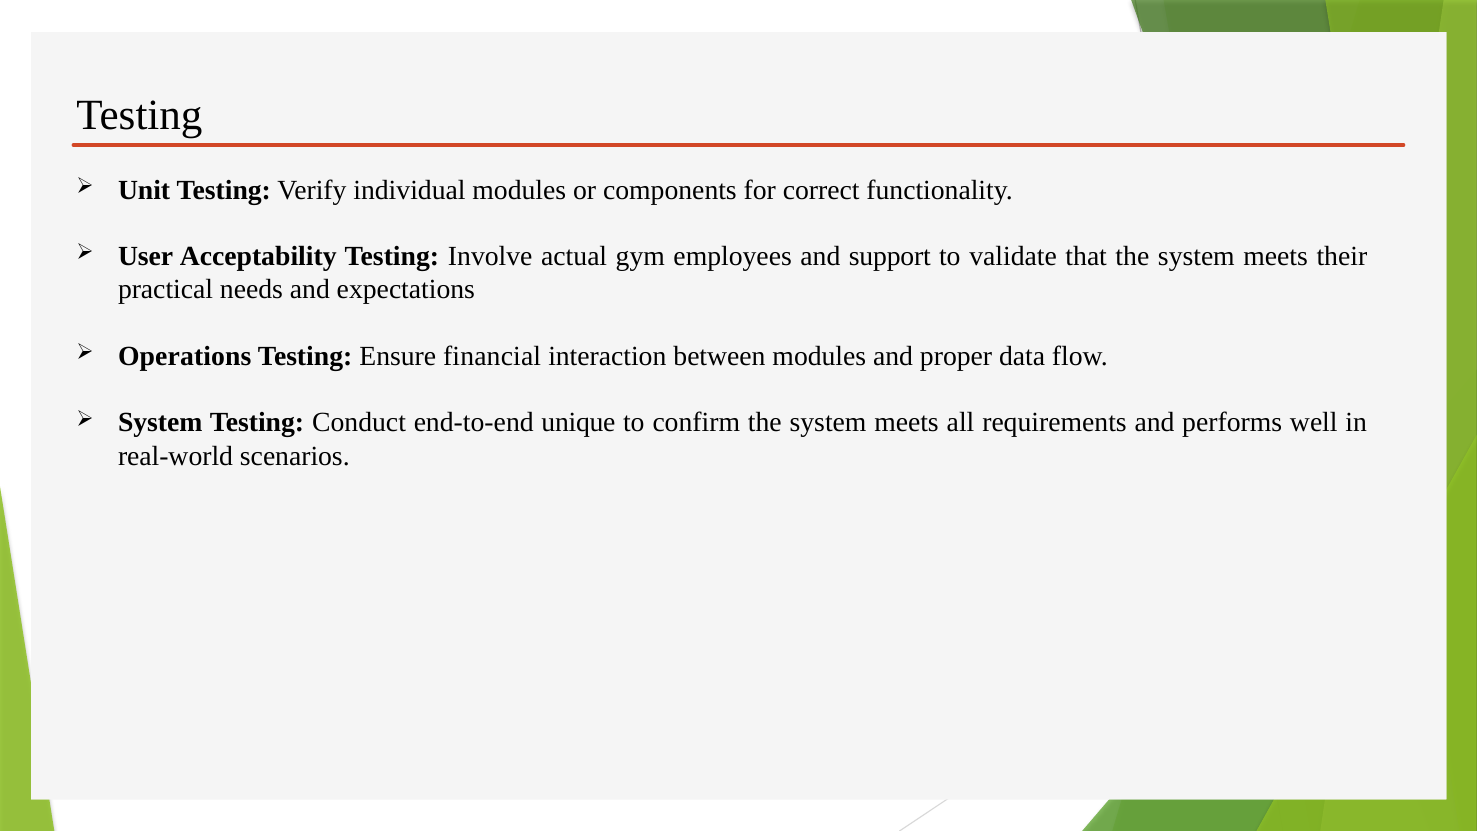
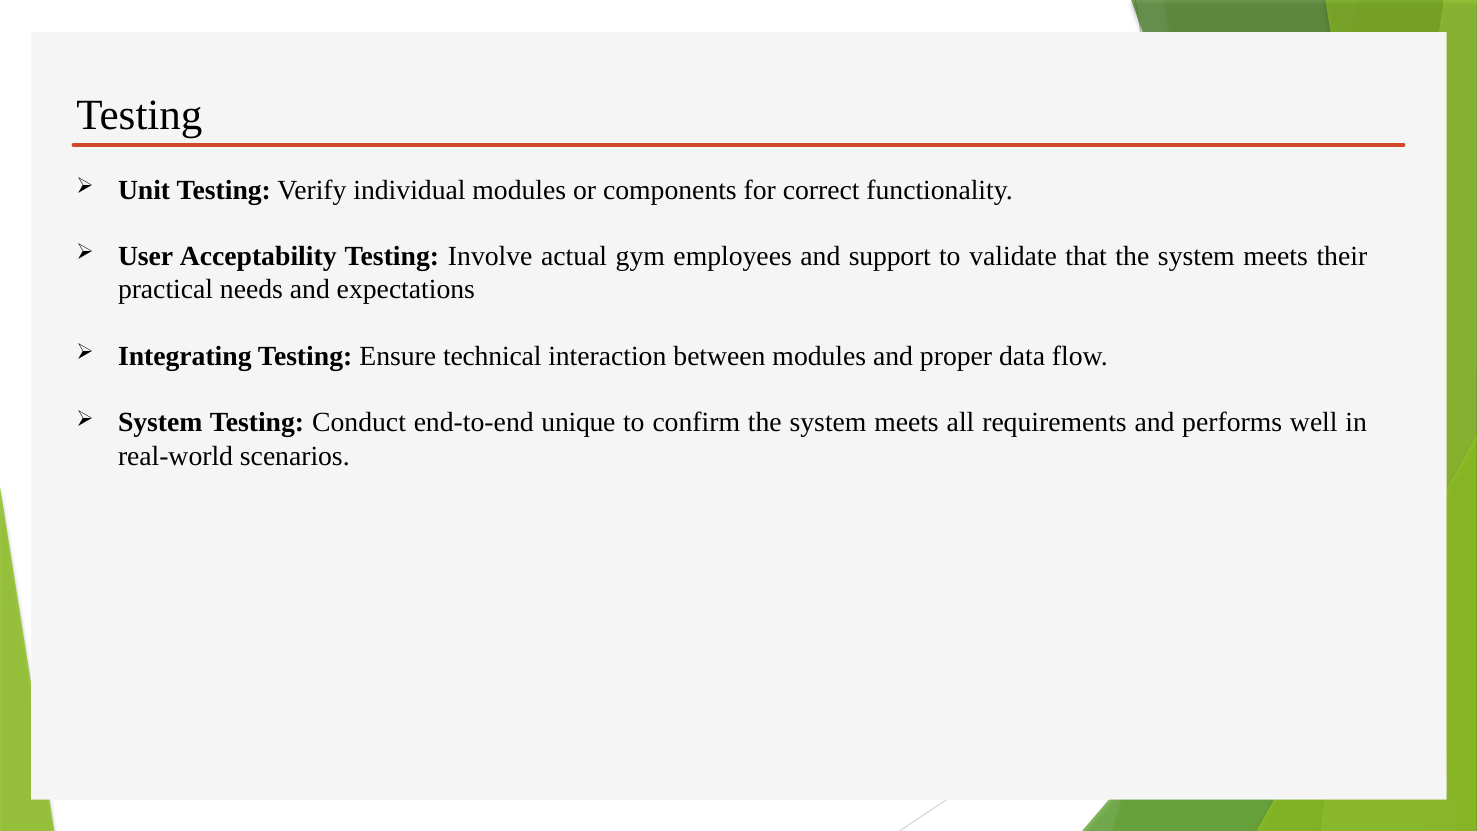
Operations: Operations -> Integrating
financial: financial -> technical
